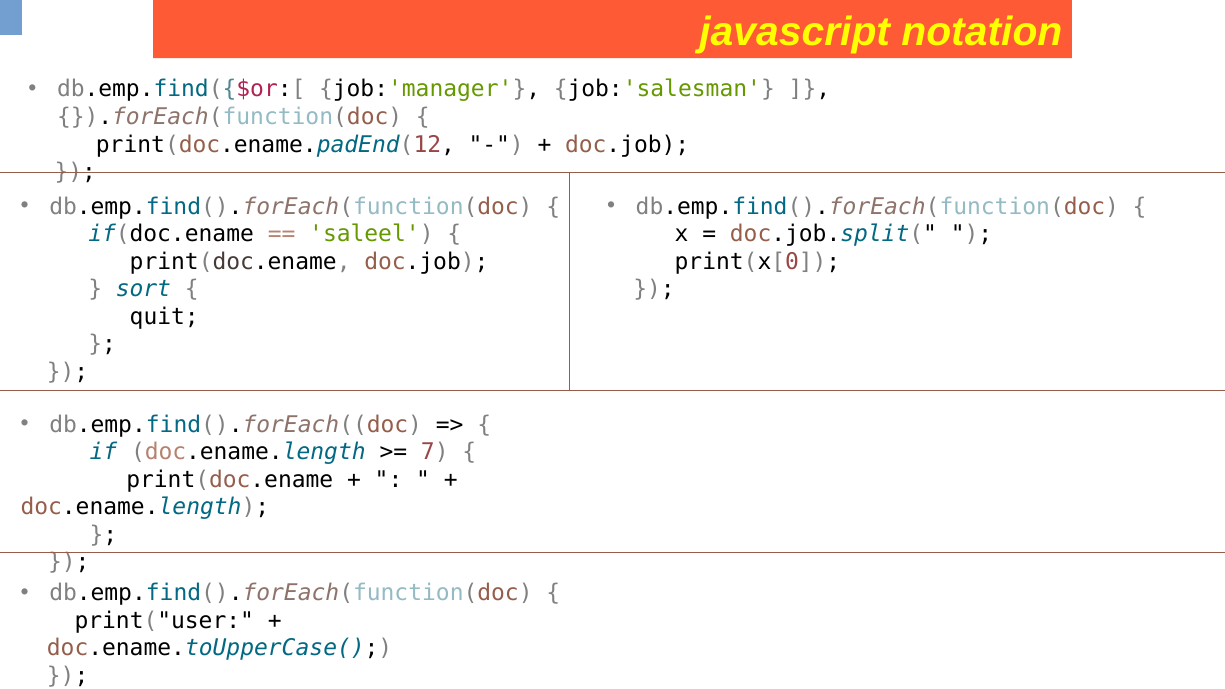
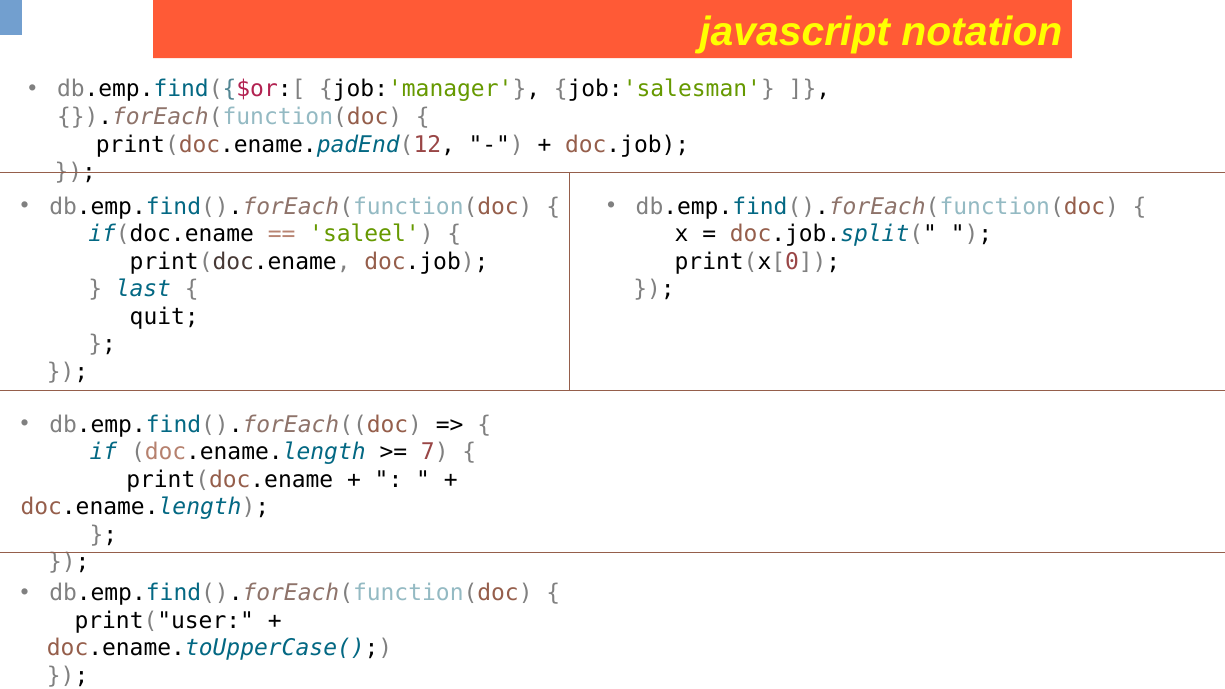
sort: sort -> last
